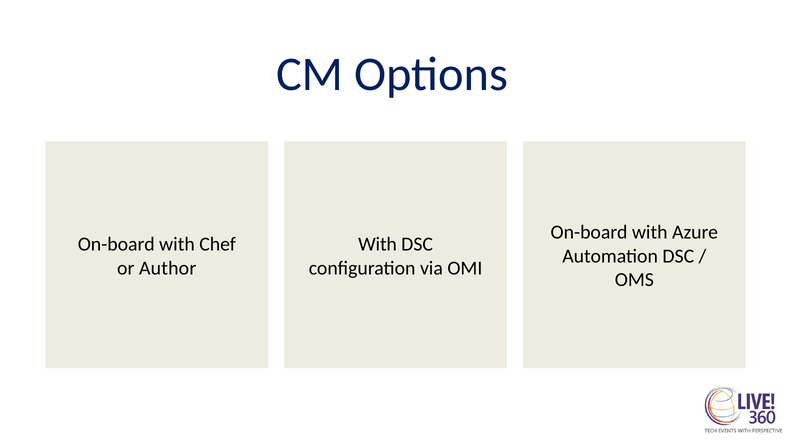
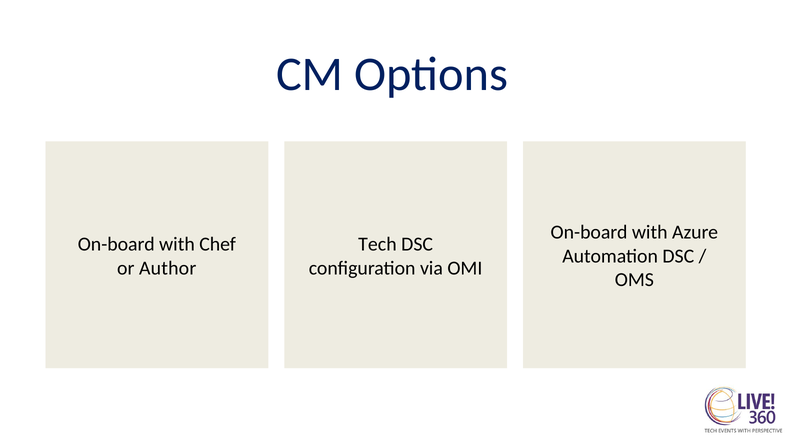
With at (378, 245): With -> Tech
